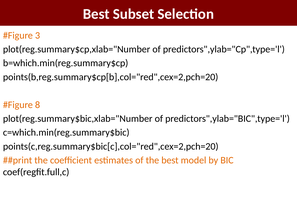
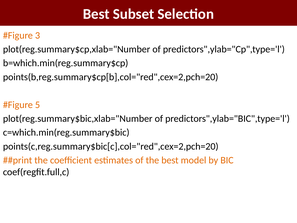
8: 8 -> 5
